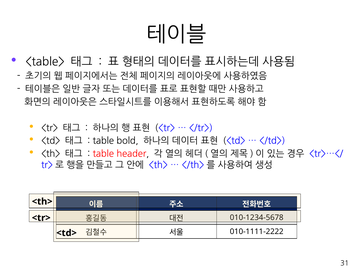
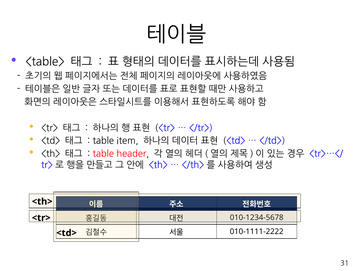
bold: bold -> item
